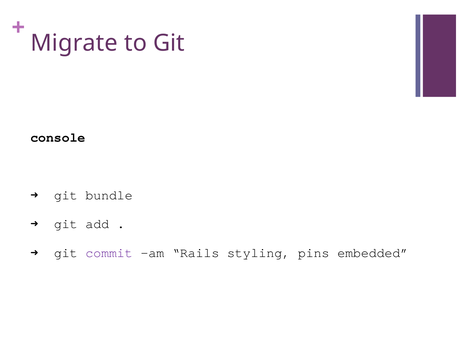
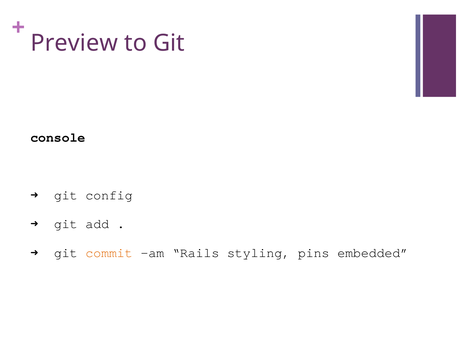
Migrate: Migrate -> Preview
bundle: bundle -> config
commit colour: purple -> orange
